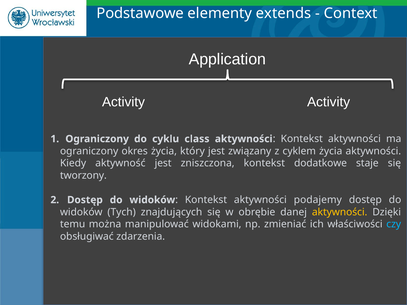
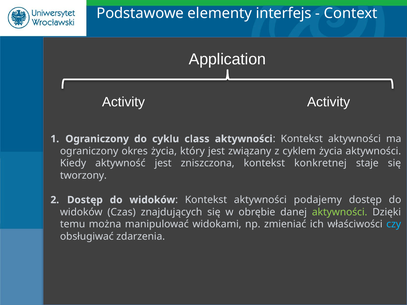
extends: extends -> interfejs
dodatkowe: dodatkowe -> konkretnej
Tych: Tych -> Czas
aktywności at (340, 212) colour: yellow -> light green
